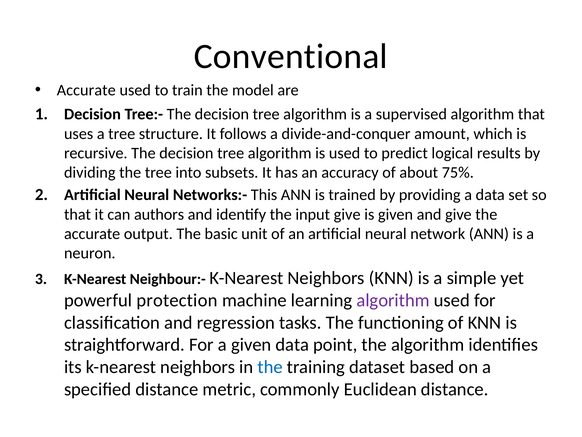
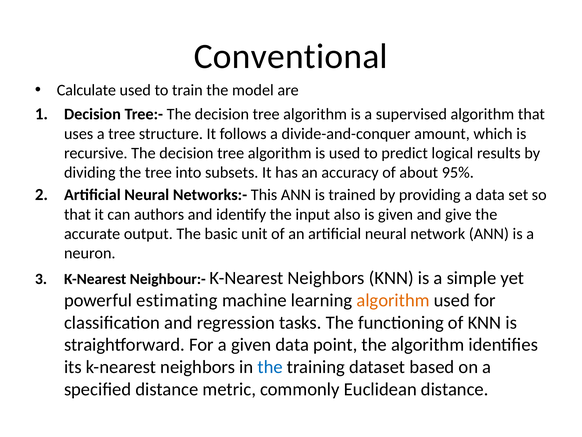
Accurate at (86, 90): Accurate -> Calculate
75%: 75% -> 95%
input give: give -> also
protection: protection -> estimating
algorithm at (393, 300) colour: purple -> orange
